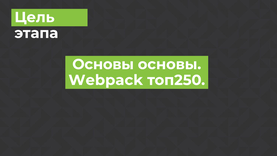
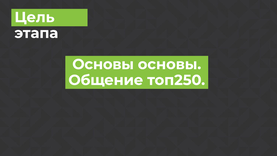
Webpack: Webpack -> Общение
